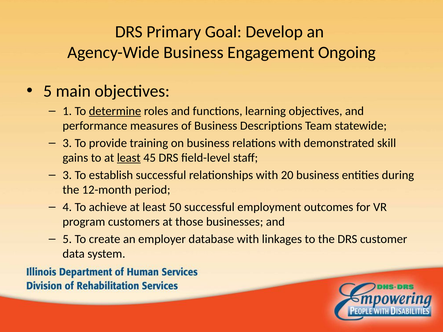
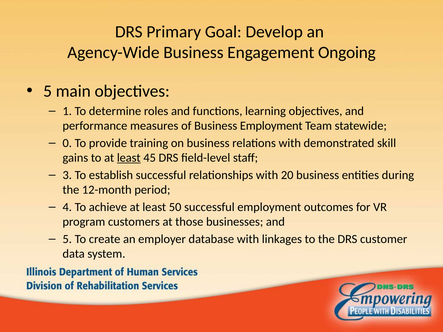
determine underline: present -> none
Business Descriptions: Descriptions -> Employment
3 at (67, 143): 3 -> 0
